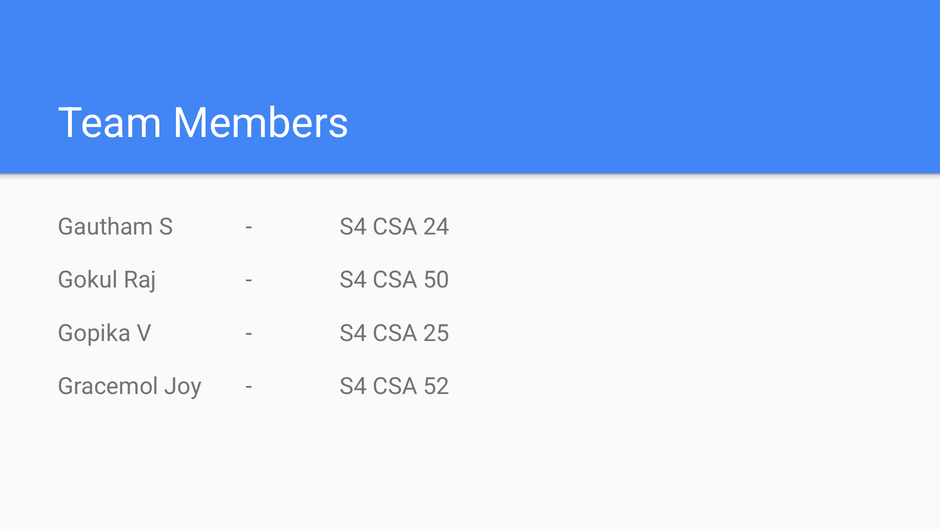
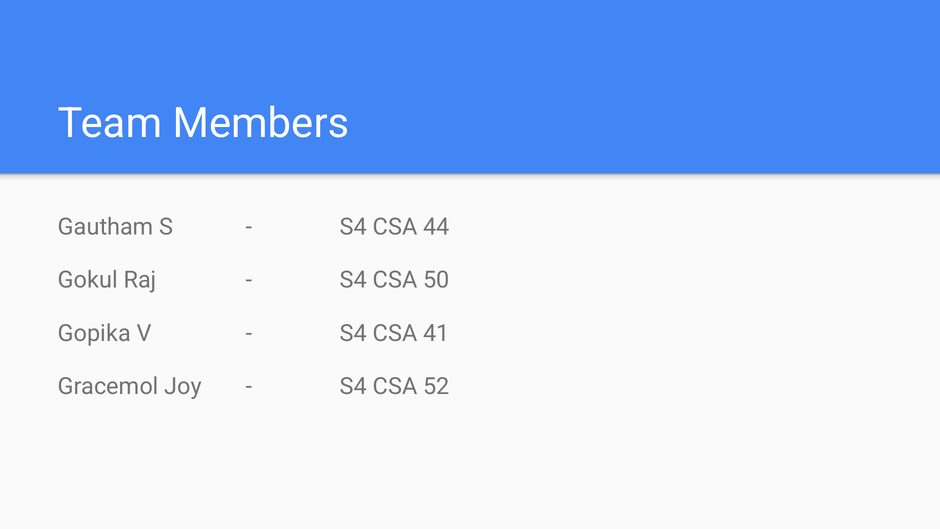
24: 24 -> 44
25: 25 -> 41
